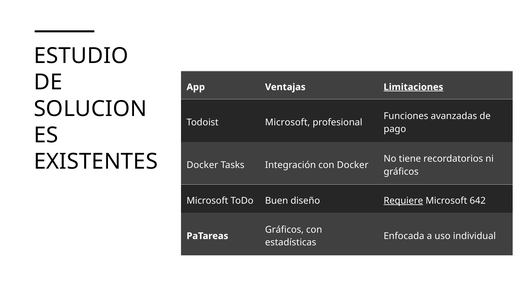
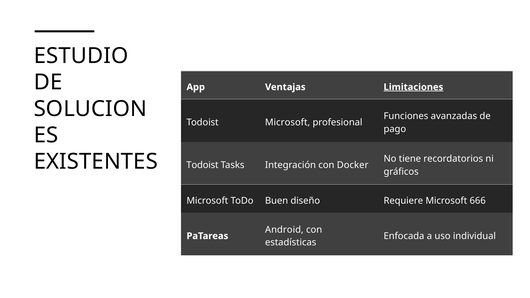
Docker at (202, 165): Docker -> Todoist
Requiere underline: present -> none
642: 642 -> 666
Gráficos at (284, 230): Gráficos -> Android
